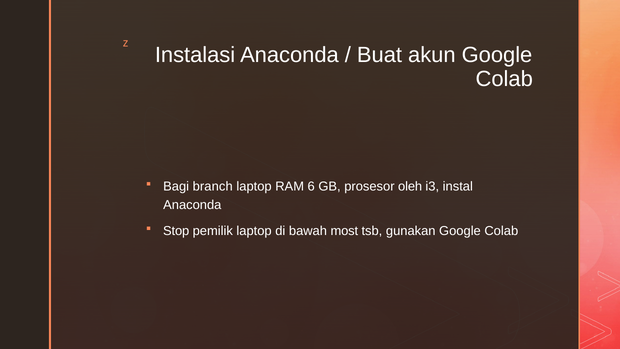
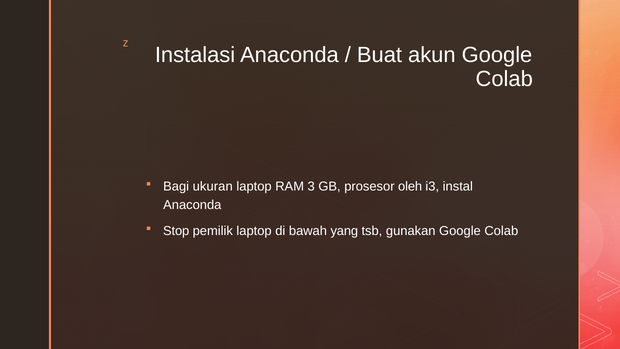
branch: branch -> ukuran
6: 6 -> 3
most: most -> yang
